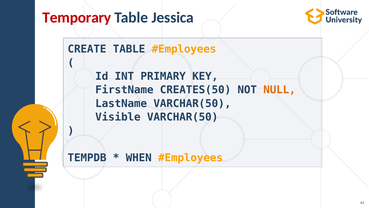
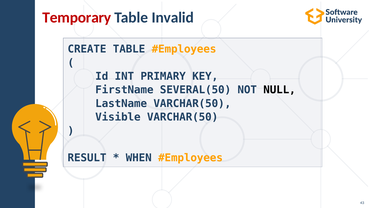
Jessica: Jessica -> Invalid
CREATES(50: CREATES(50 -> SEVERAL(50
NULL colour: orange -> black
TEMPDB: TEMPDB -> RESULT
